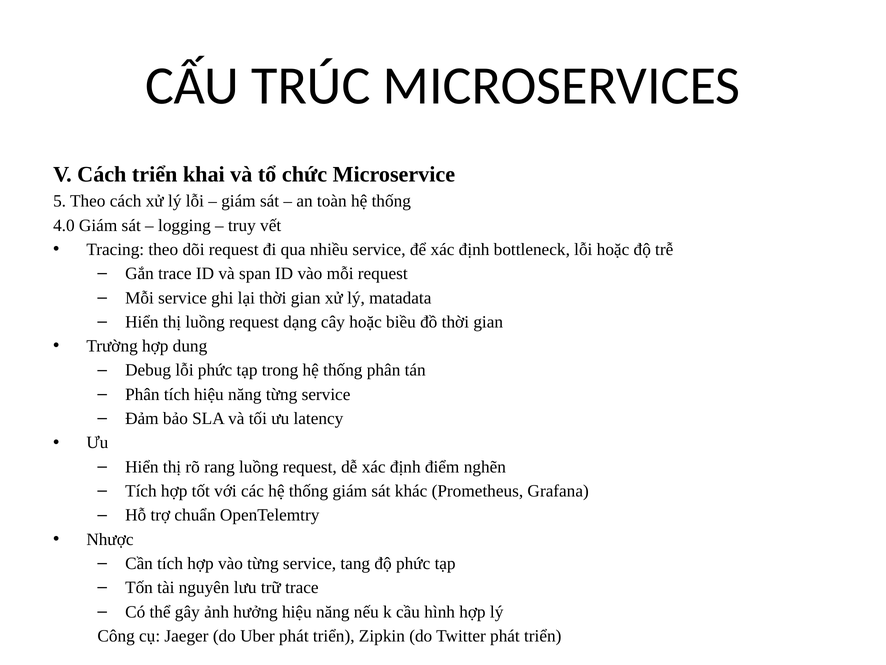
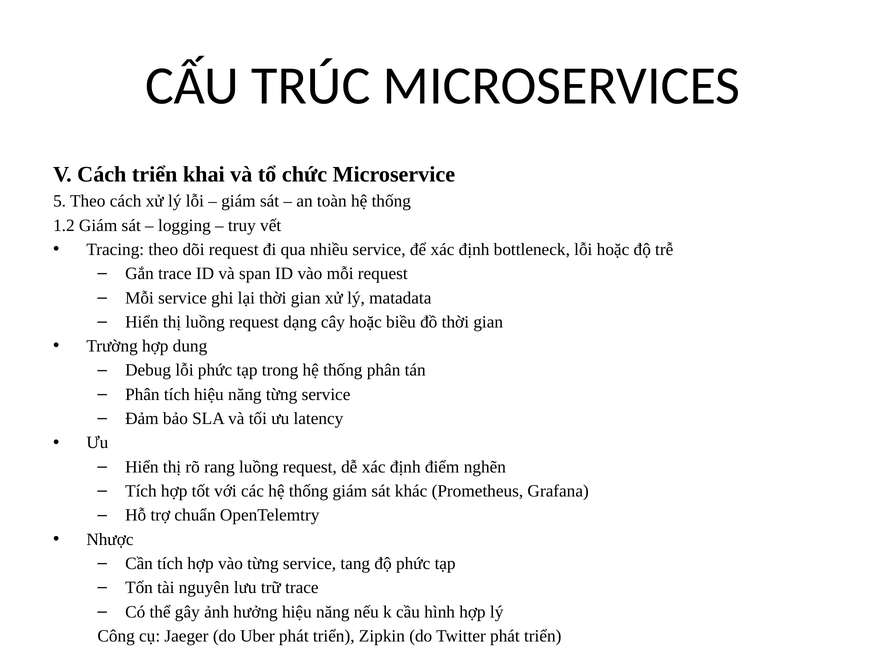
4.0: 4.0 -> 1.2
